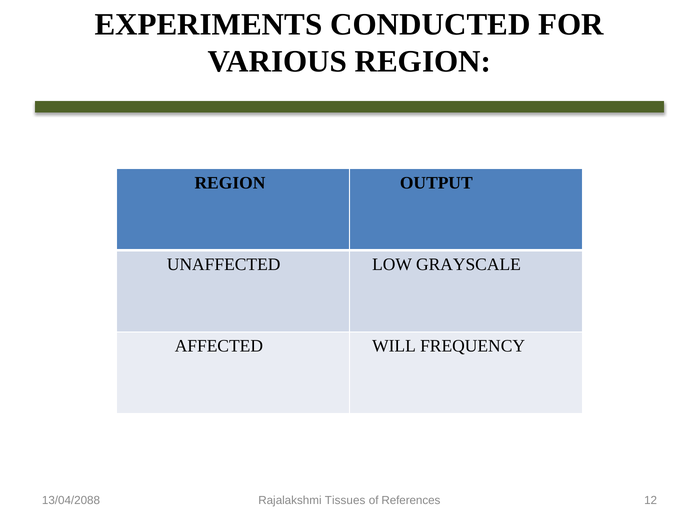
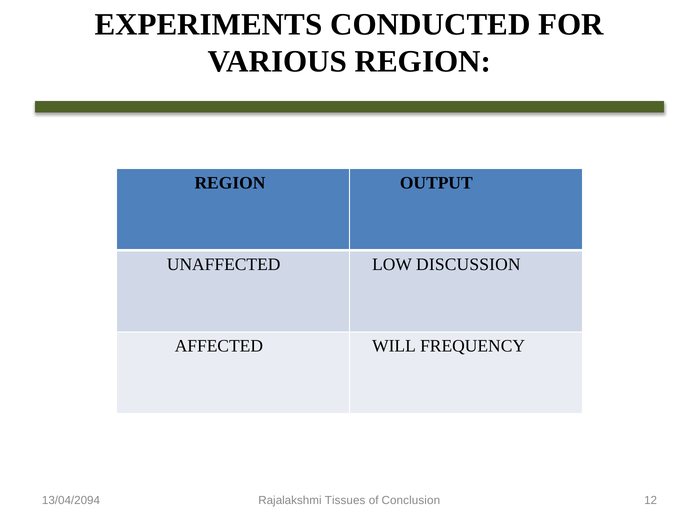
GRAYSCALE: GRAYSCALE -> DISCUSSION
13/04/2088: 13/04/2088 -> 13/04/2094
References: References -> Conclusion
